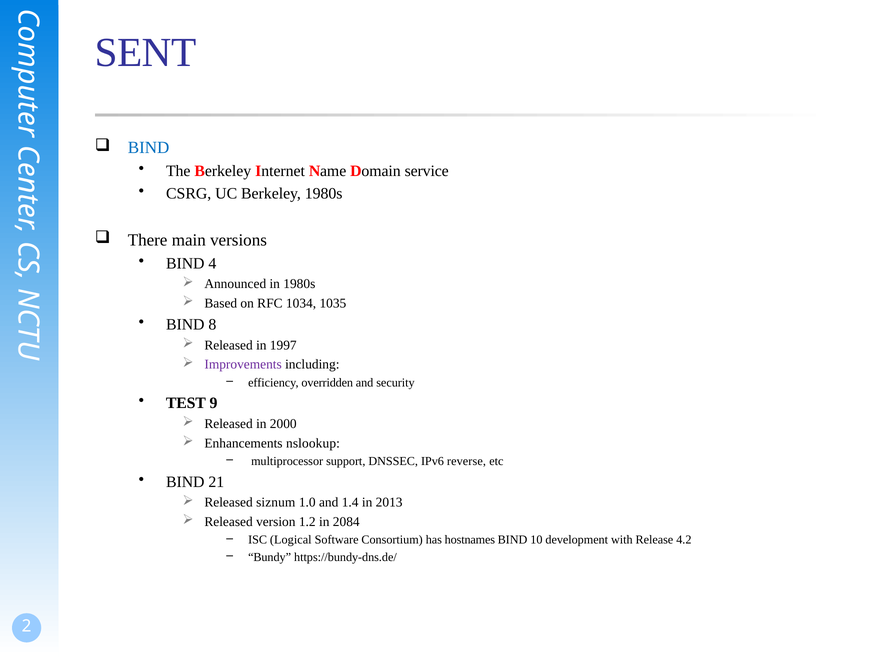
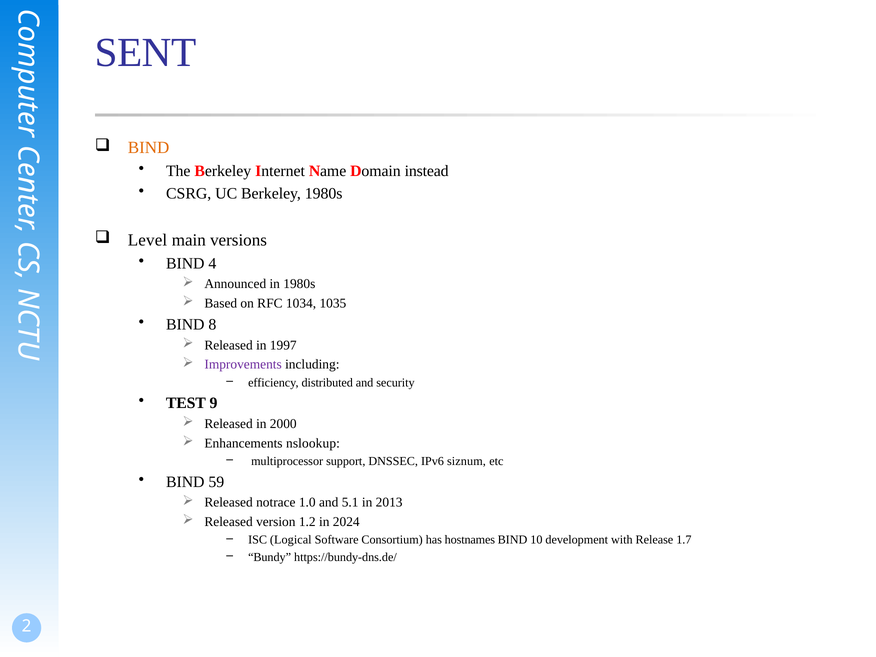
BIND at (149, 148) colour: blue -> orange
service: service -> instead
There: There -> Level
overridden: overridden -> distributed
reverse: reverse -> siznum
21: 21 -> 59
siznum: siznum -> notrace
1.4: 1.4 -> 5.1
2084: 2084 -> 2024
4.2: 4.2 -> 1.7
